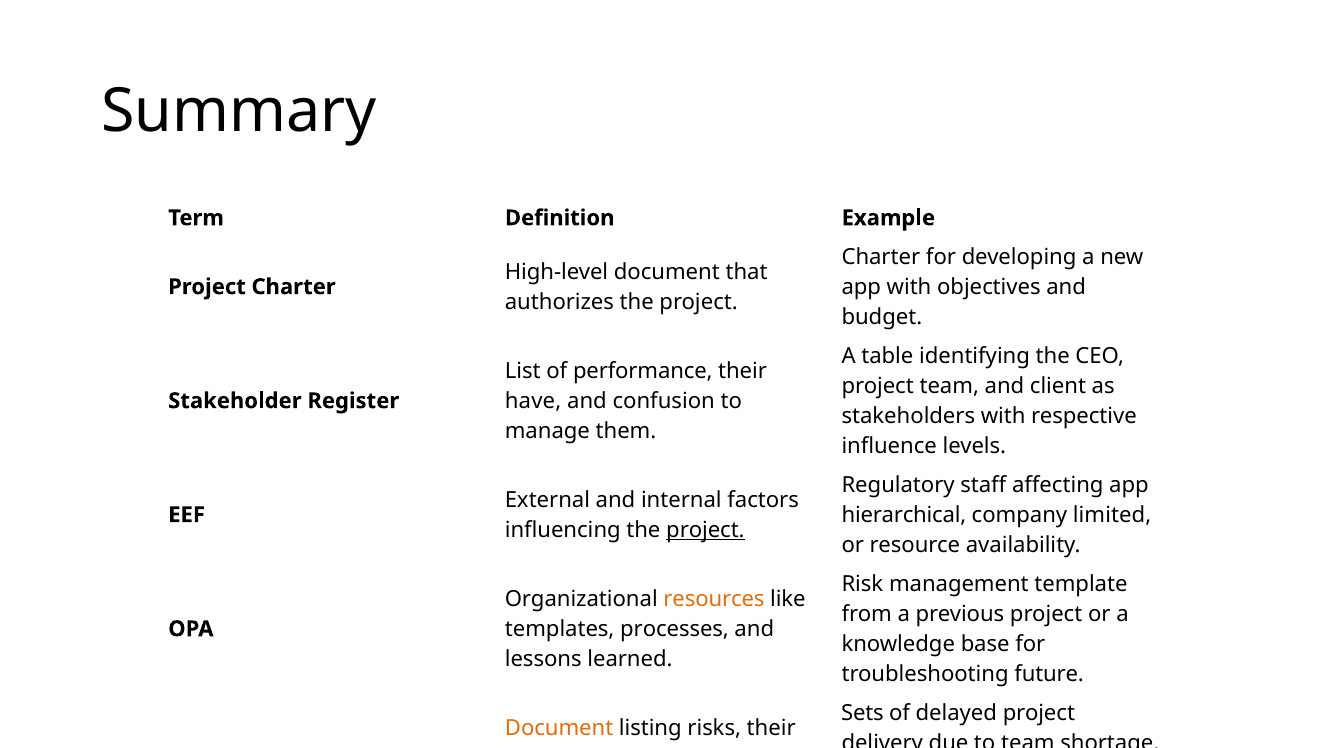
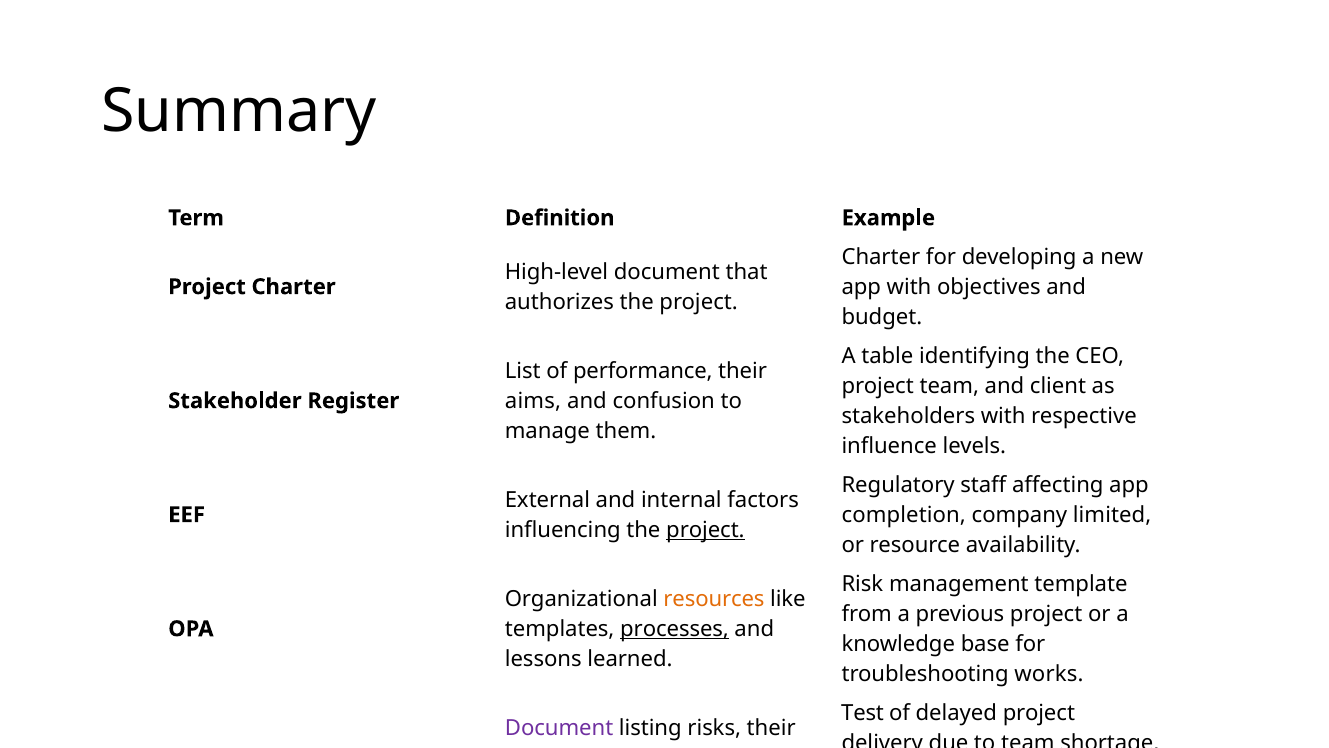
have: have -> aims
hierarchical: hierarchical -> completion
processes underline: none -> present
future: future -> works
Sets: Sets -> Test
Document at (559, 727) colour: orange -> purple
